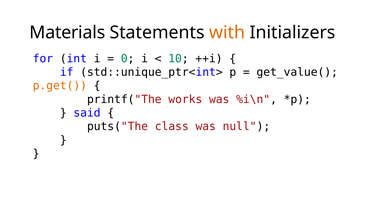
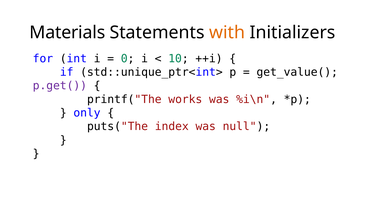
p.get( colour: orange -> purple
said: said -> only
class: class -> index
